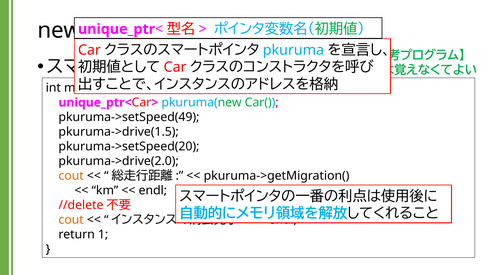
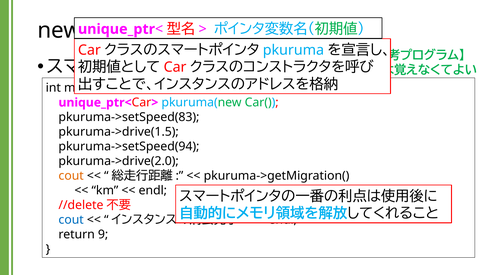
pkuruma->setSpeed(49: pkuruma->setSpeed(49 -> pkuruma->setSpeed(83
pkuruma->setSpeed(20: pkuruma->setSpeed(20 -> pkuruma->setSpeed(94
cout at (71, 220) colour: orange -> blue
1: 1 -> 9
